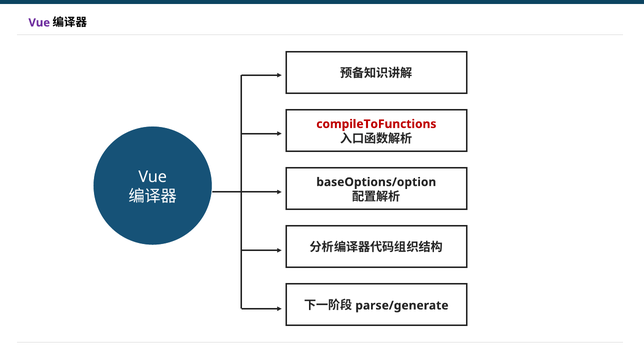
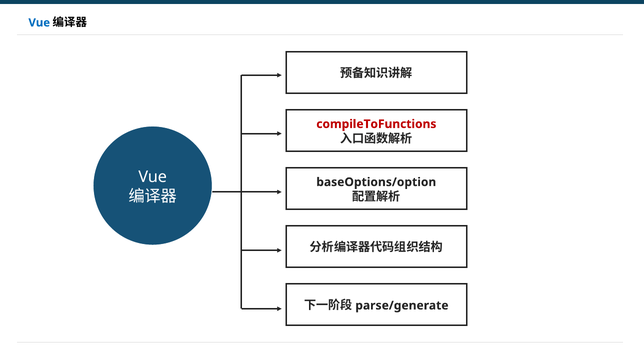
Vue at (39, 23) colour: purple -> blue
